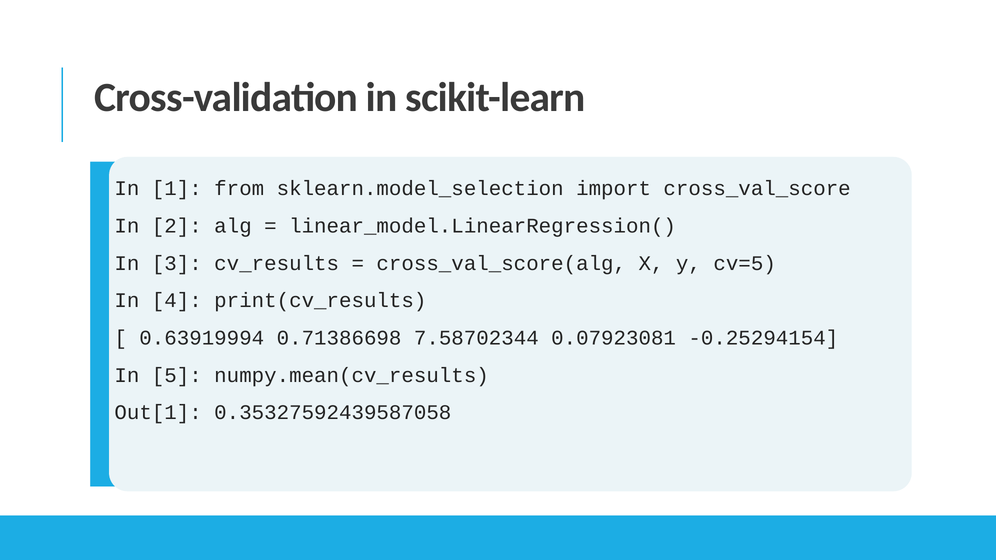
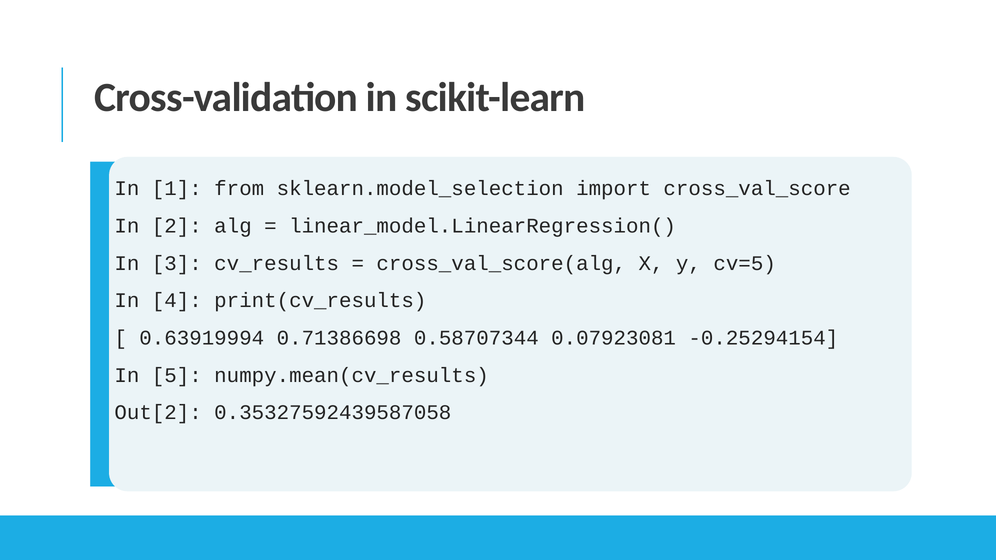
7.58702344: 7.58702344 -> 0.58707344
Out[1: Out[1 -> Out[2
